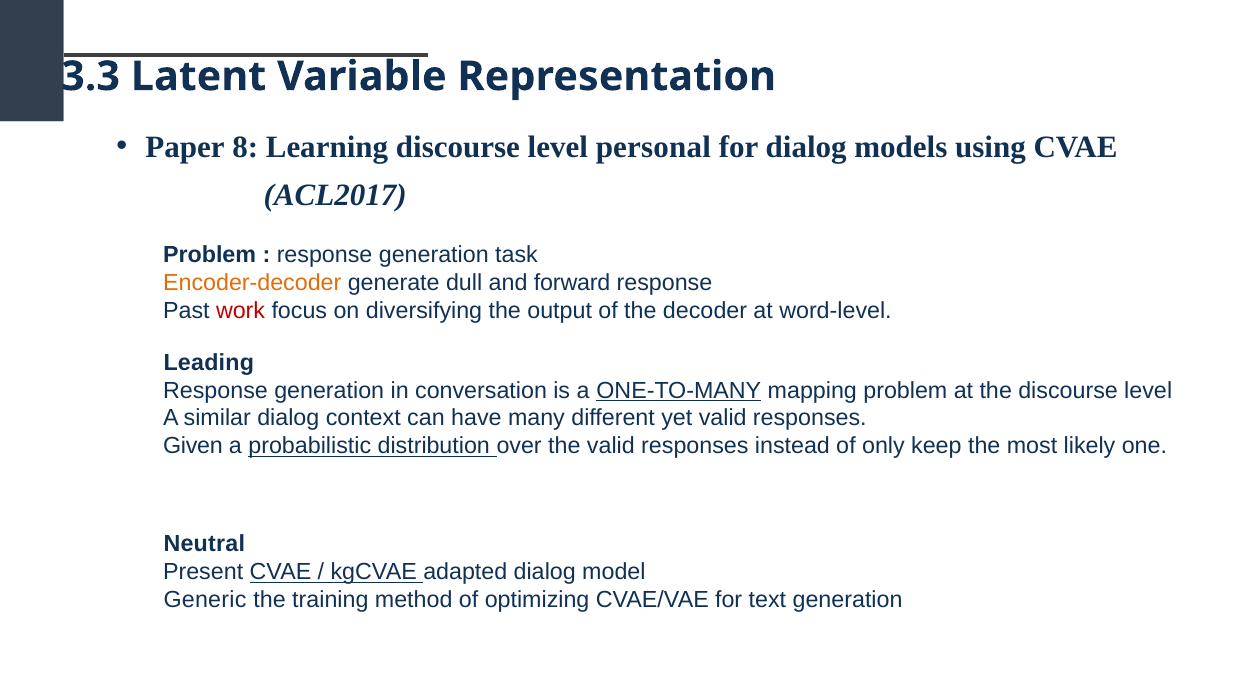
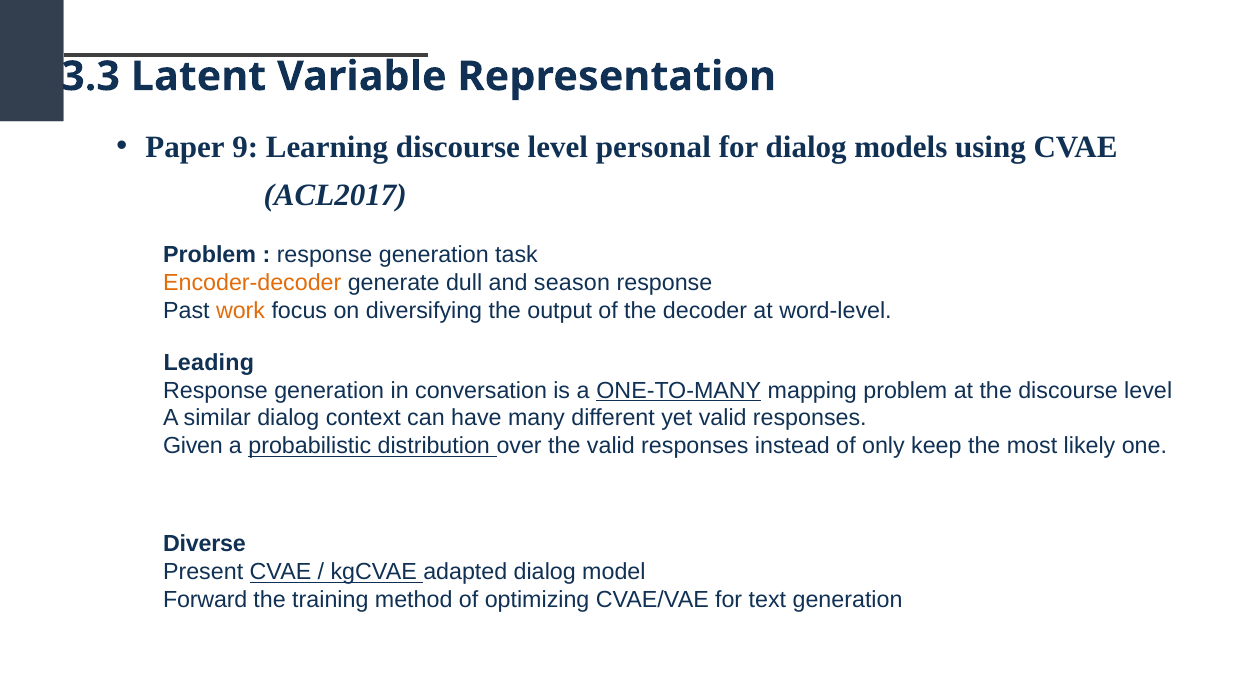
8: 8 -> 9
forward: forward -> season
work colour: red -> orange
Neutral: Neutral -> Diverse
Generic: Generic -> Forward
